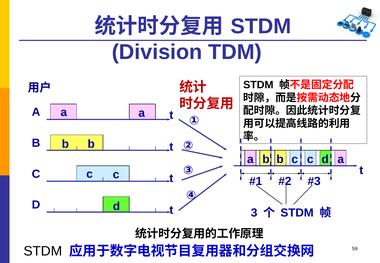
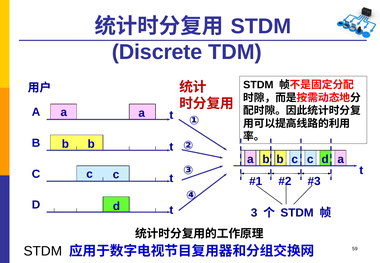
Division: Division -> Discrete
